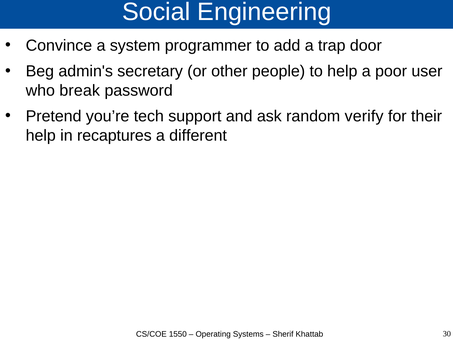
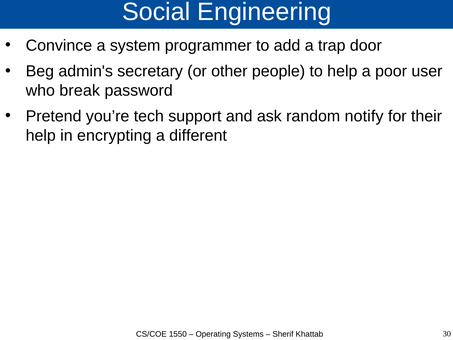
verify: verify -> notify
recaptures: recaptures -> encrypting
